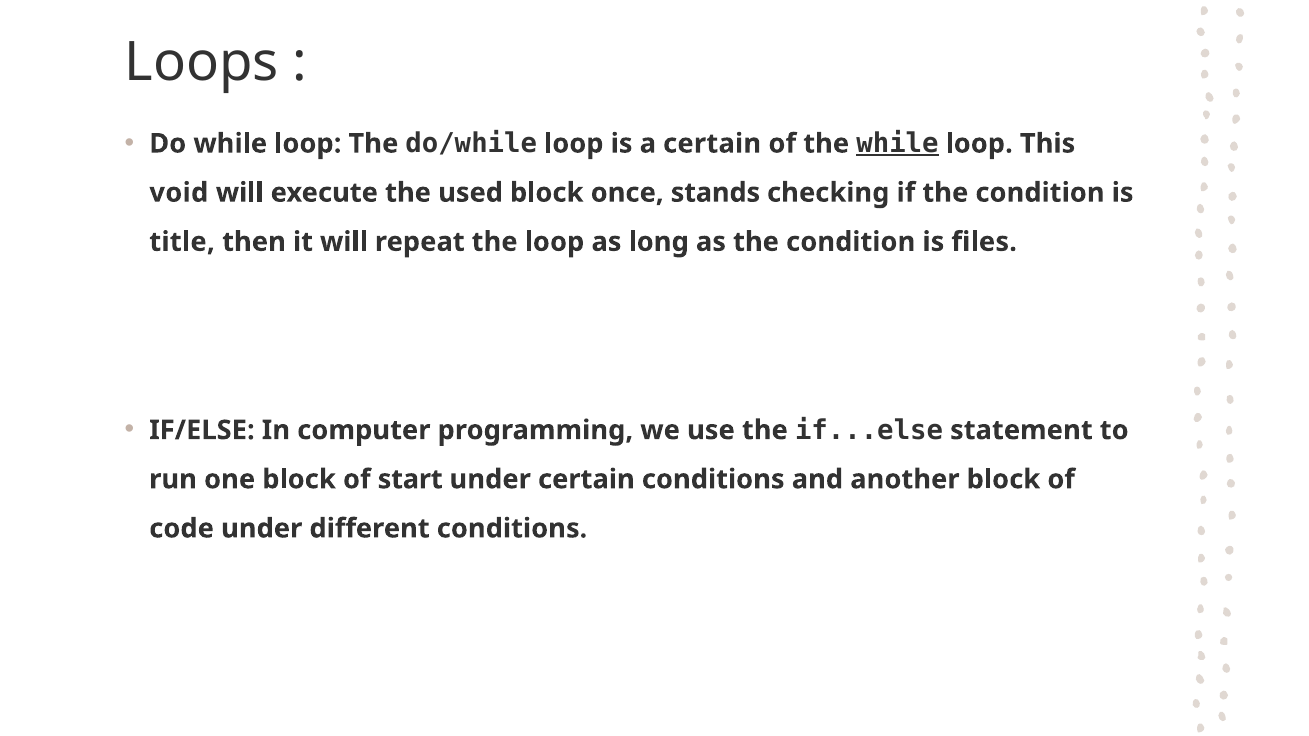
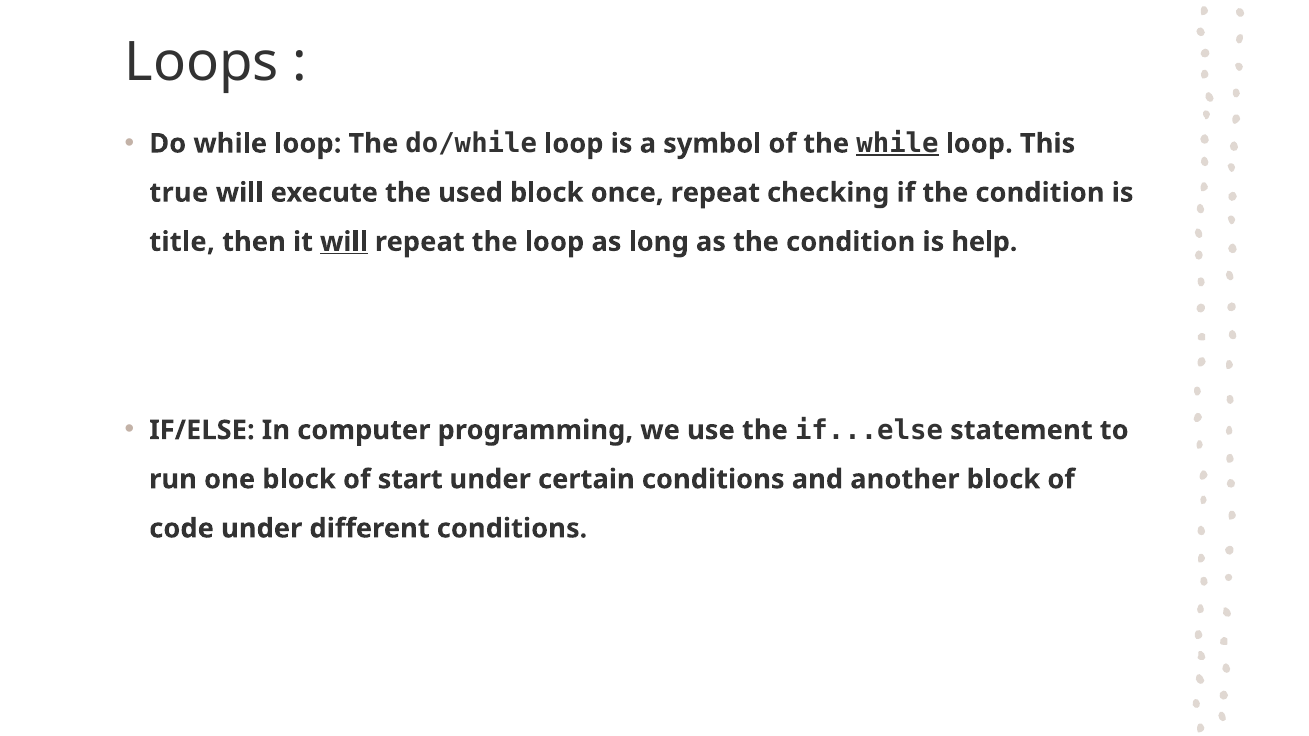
a certain: certain -> symbol
void: void -> true
once stands: stands -> repeat
will at (344, 242) underline: none -> present
files: files -> help
